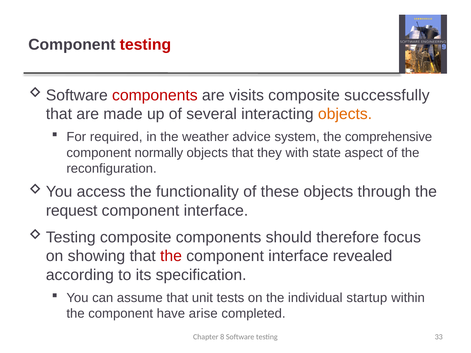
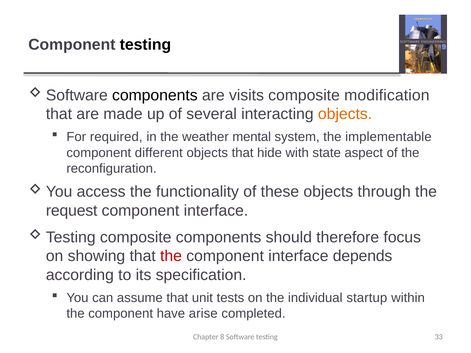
testing at (145, 45) colour: red -> black
components at (155, 95) colour: red -> black
successfully: successfully -> modification
advice: advice -> mental
comprehensive: comprehensive -> implementable
normally: normally -> different
they: they -> hide
revealed: revealed -> depends
